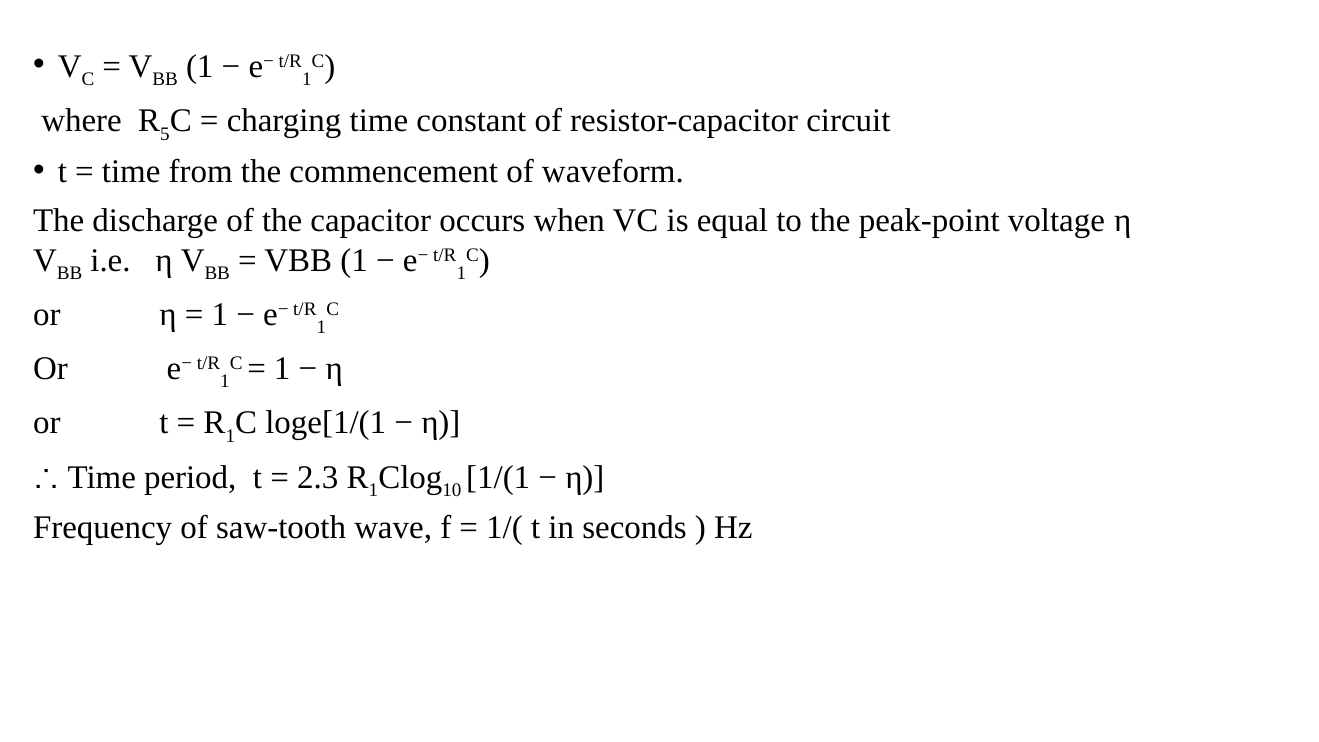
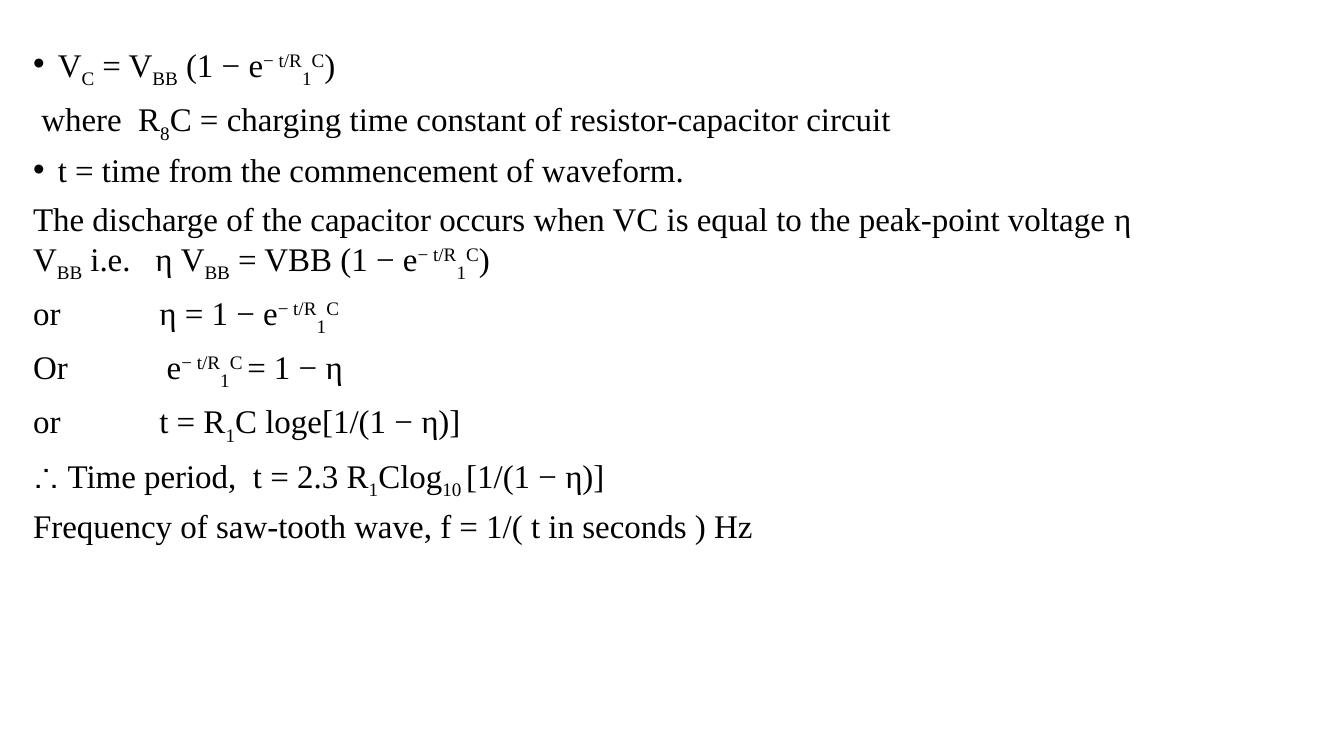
5: 5 -> 8
